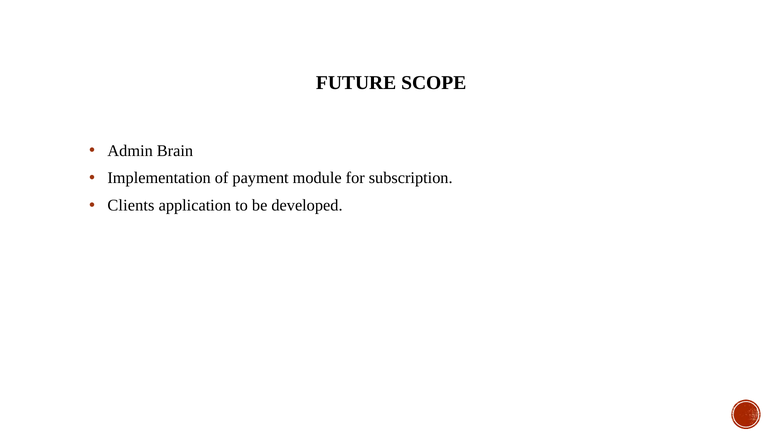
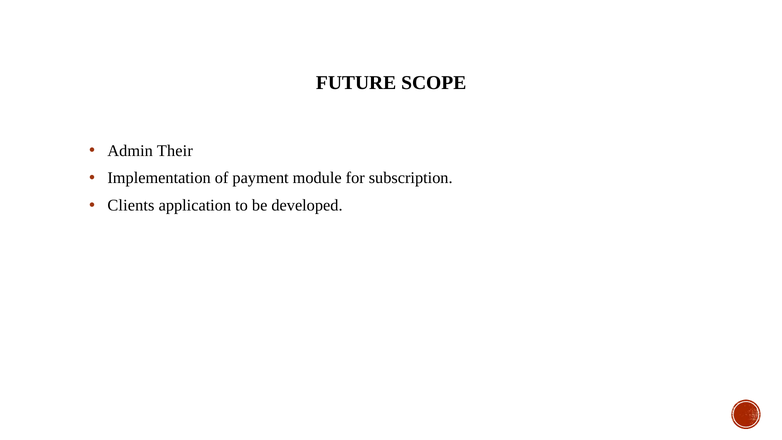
Brain: Brain -> Their
